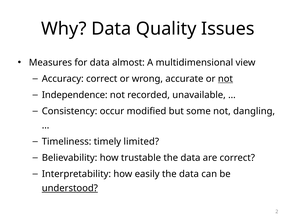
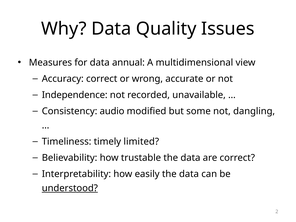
almost: almost -> annual
not at (225, 79) underline: present -> none
occur: occur -> audio
